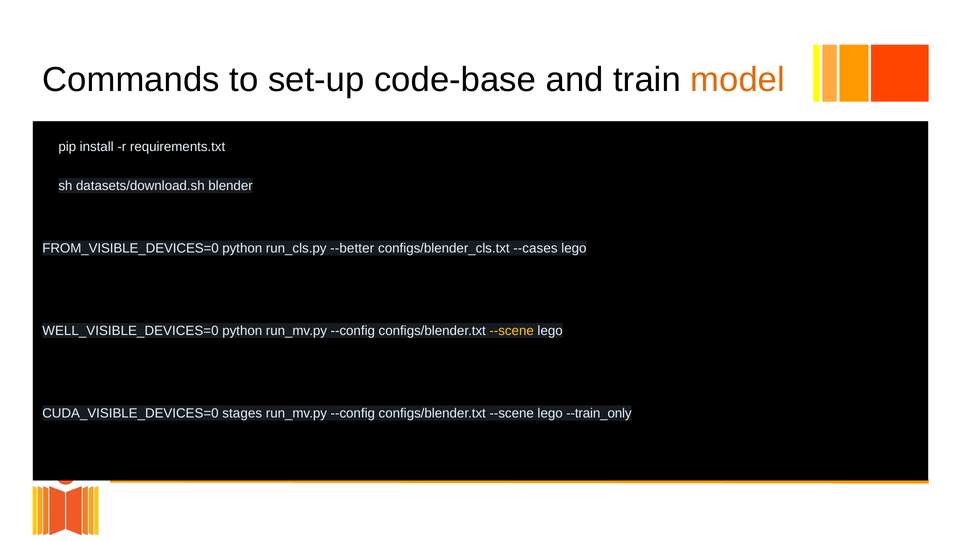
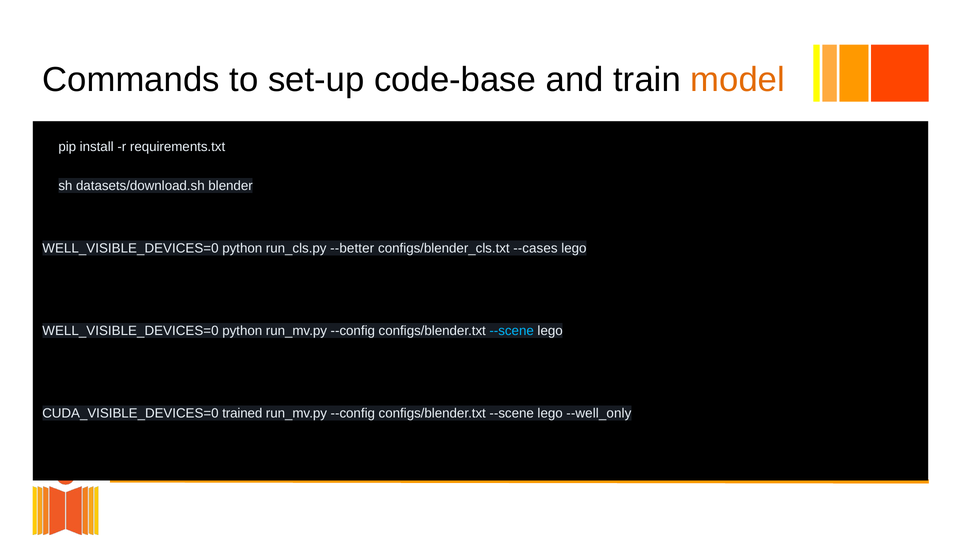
FROM_VISIBLE_DEVICES=0 at (131, 248): FROM_VISIBLE_DEVICES=0 -> WELL_VISIBLE_DEVICES=0
--scene at (512, 330) colour: yellow -> light blue
stages: stages -> trained
--train_only: --train_only -> --well_only
